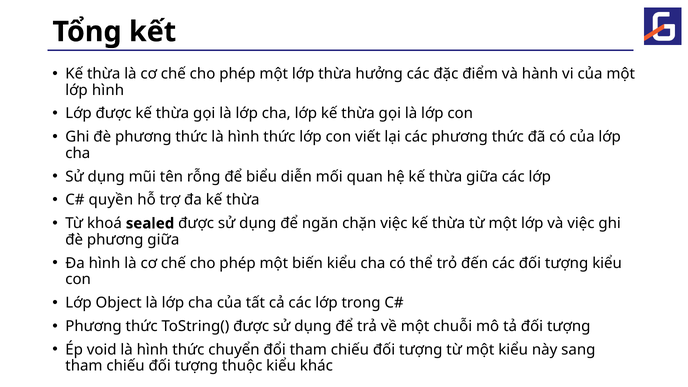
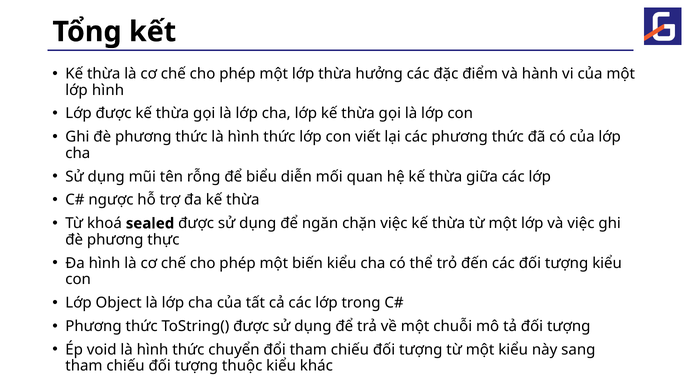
quyền: quyền -> ngược
phương giữa: giữa -> thực
